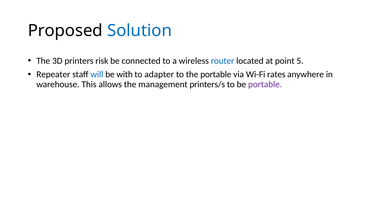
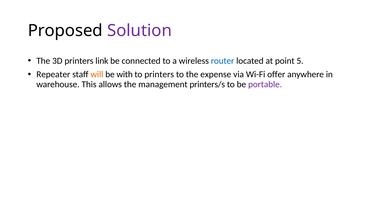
Solution colour: blue -> purple
risk: risk -> link
will colour: blue -> orange
to adapter: adapter -> printers
the portable: portable -> expense
rates: rates -> offer
